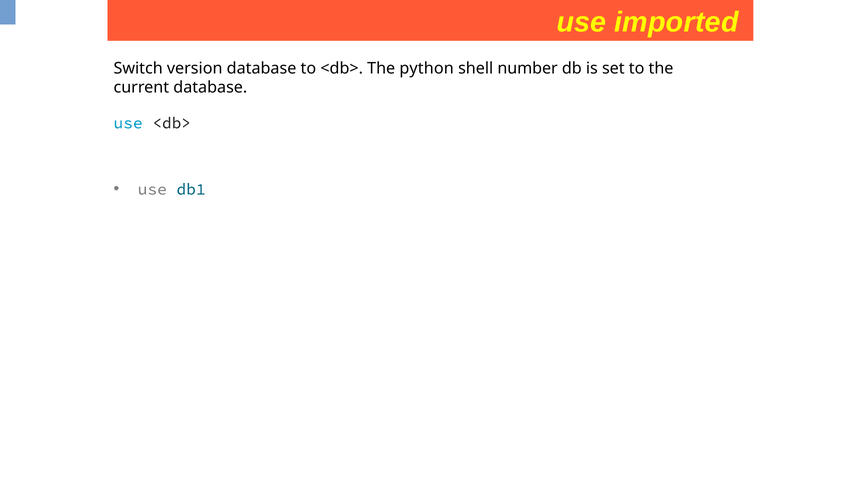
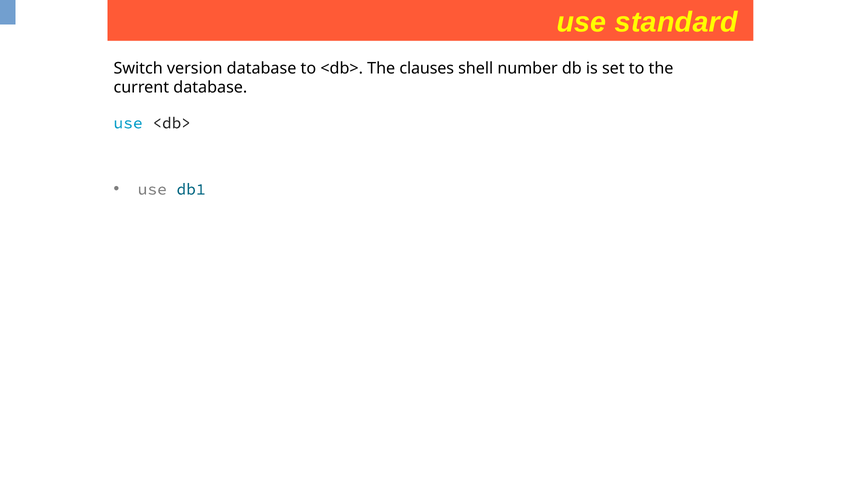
imported: imported -> standard
python: python -> clauses
